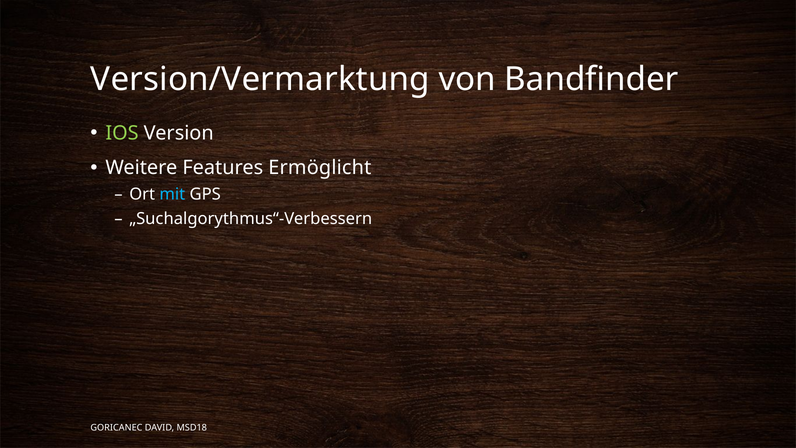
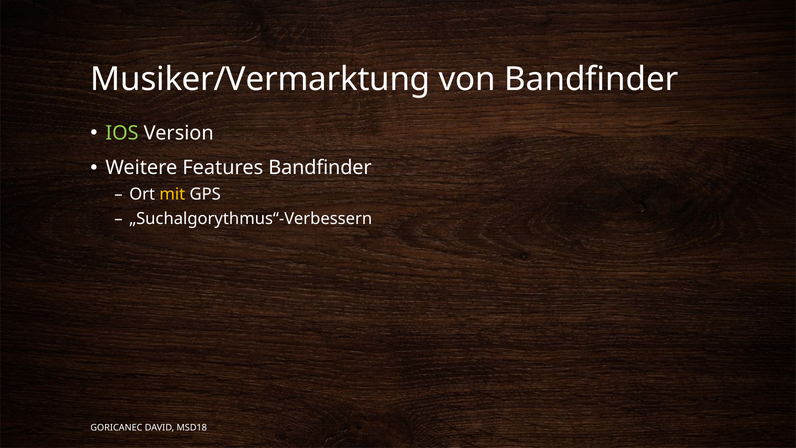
Version/Vermarktung: Version/Vermarktung -> Musiker/Vermarktung
Features Ermöglicht: Ermöglicht -> Bandfinder
mit colour: light blue -> yellow
